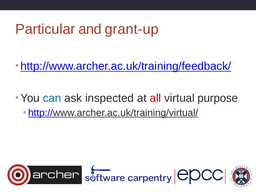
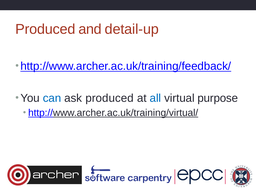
Particular at (45, 29): Particular -> Produced
grant-up: grant-up -> detail-up
ask inspected: inspected -> produced
all colour: red -> blue
